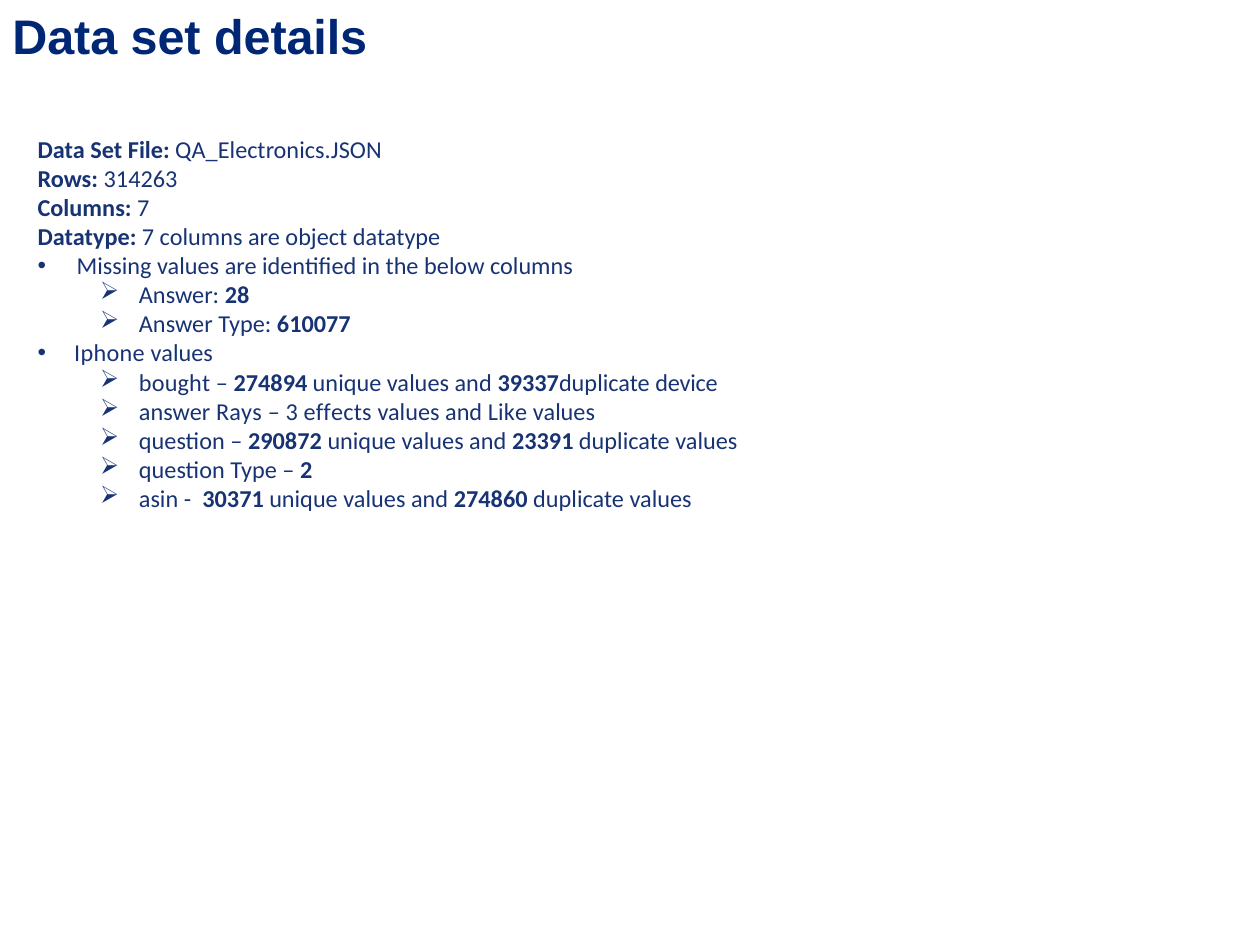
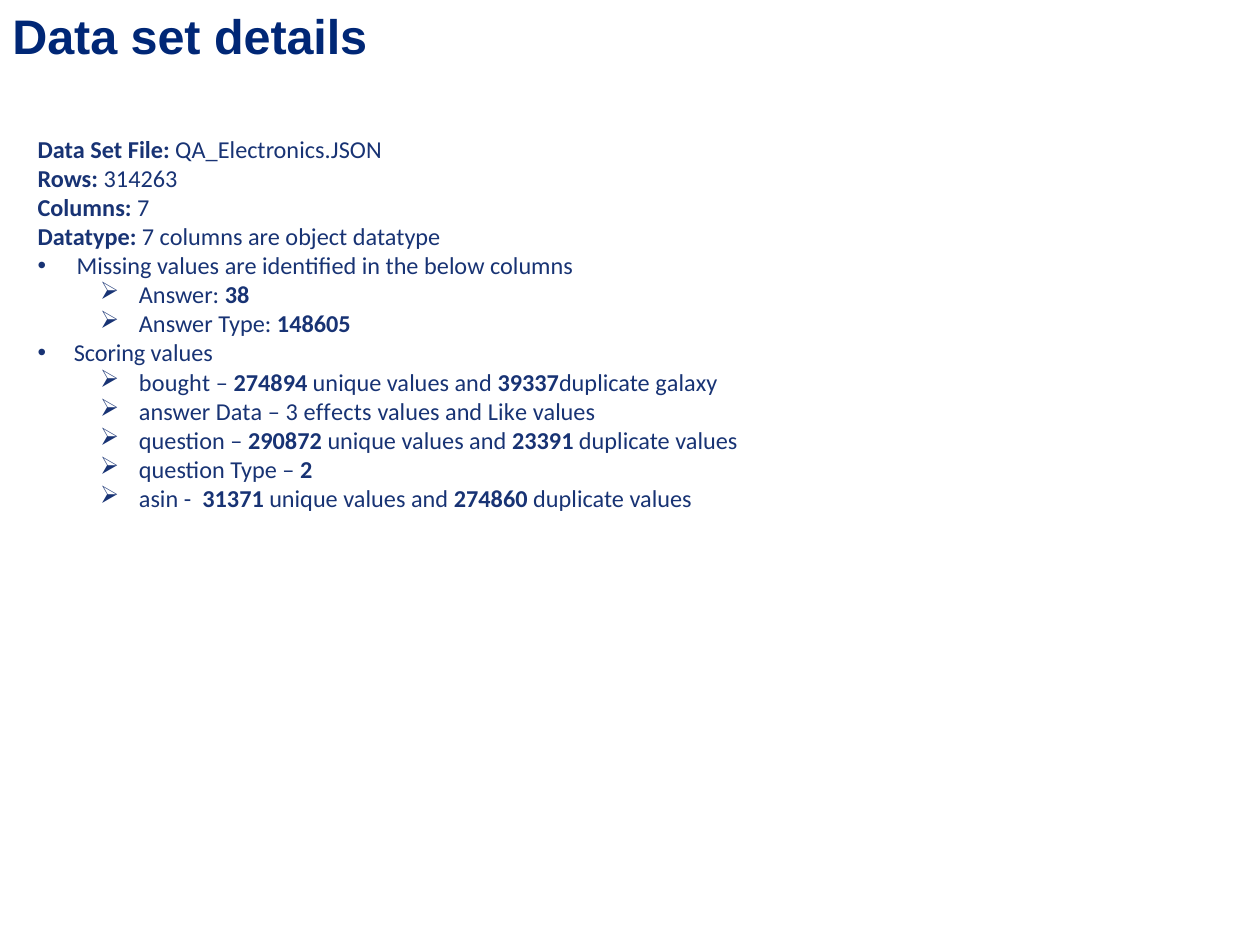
28: 28 -> 38
610077: 610077 -> 148605
Iphone: Iphone -> Scoring
device: device -> galaxy
answer Rays: Rays -> Data
30371: 30371 -> 31371
